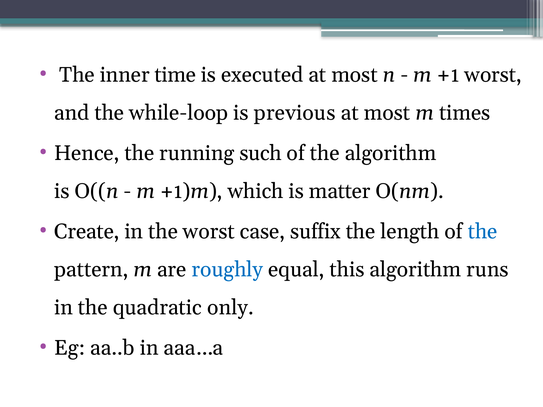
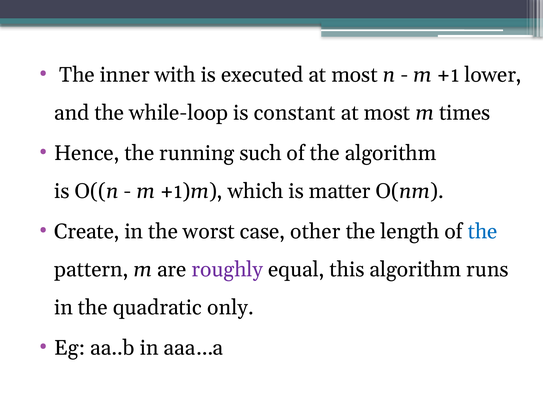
time: time -> with
+1 worst: worst -> lower
previous: previous -> constant
suffix: suffix -> other
roughly colour: blue -> purple
